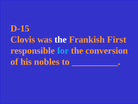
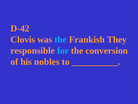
D-15: D-15 -> D-42
the at (61, 39) colour: white -> light blue
First: First -> They
